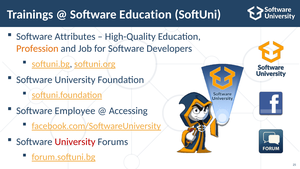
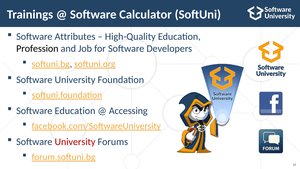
Software Education: Education -> Calculator
Profession colour: orange -> black
Software Employee: Employee -> Education
